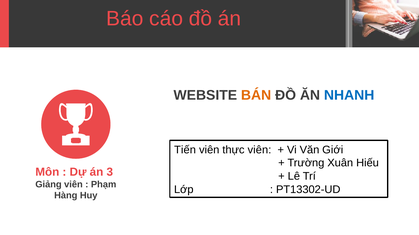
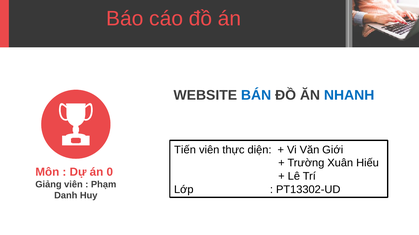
BÁN colour: orange -> blue
thực viên: viên -> diện
3: 3 -> 0
Hàng: Hàng -> Danh
